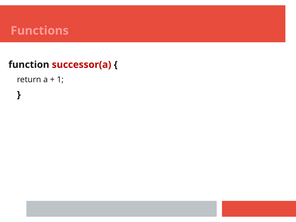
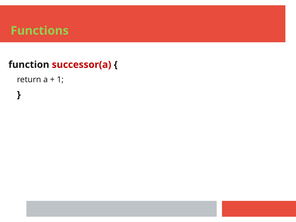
Functions colour: pink -> light green
